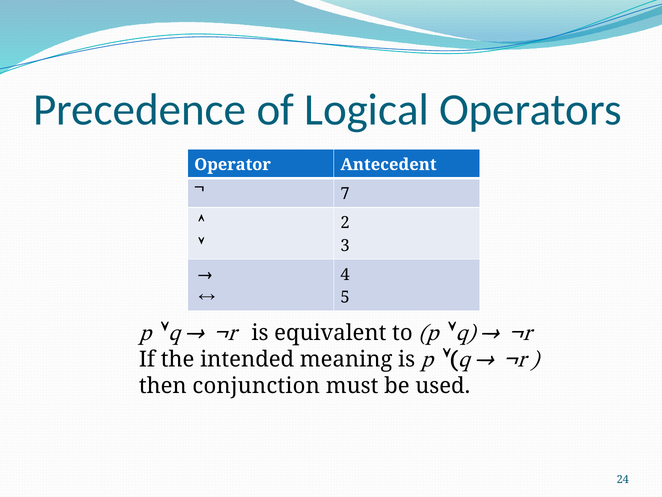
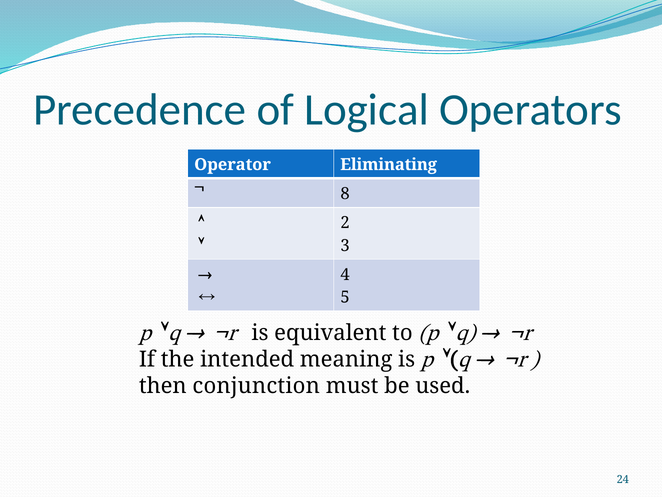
Antecedent: Antecedent -> Eliminating
7: 7 -> 8
